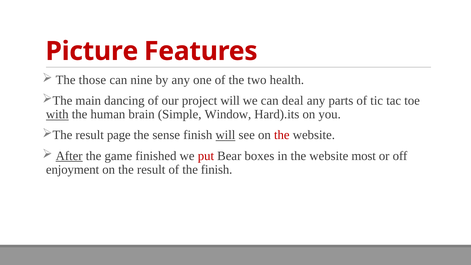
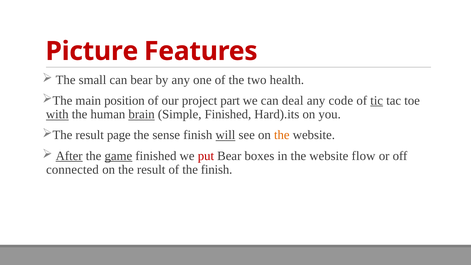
those: those -> small
can nine: nine -> bear
dancing: dancing -> position
project will: will -> part
parts: parts -> code
tic underline: none -> present
brain underline: none -> present
Simple Window: Window -> Finished
the at (282, 135) colour: red -> orange
game underline: none -> present
most: most -> flow
enjoyment: enjoyment -> connected
